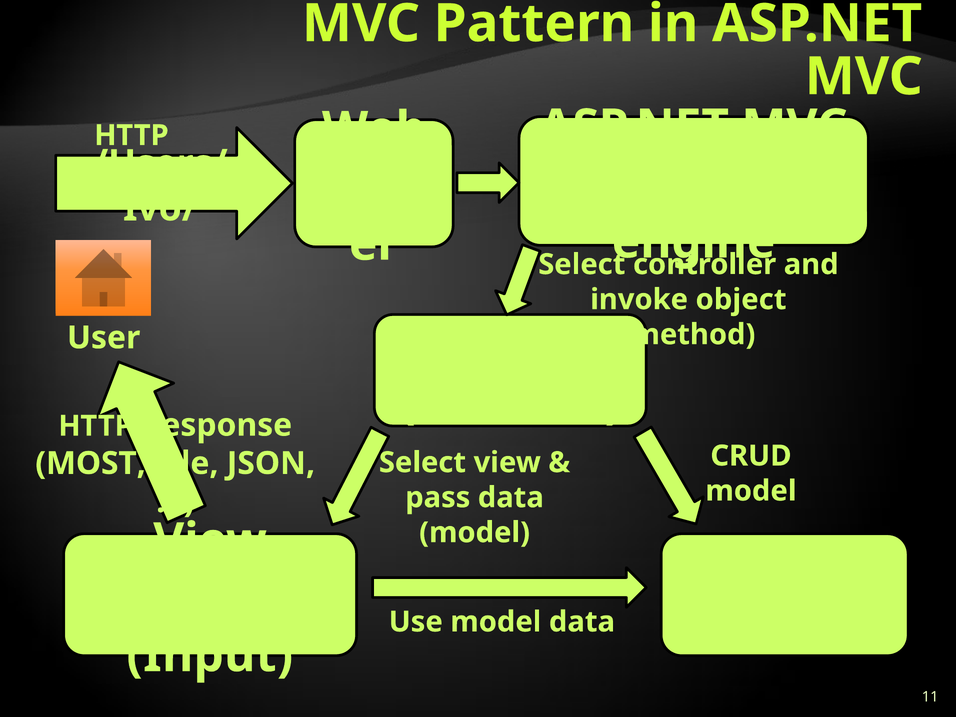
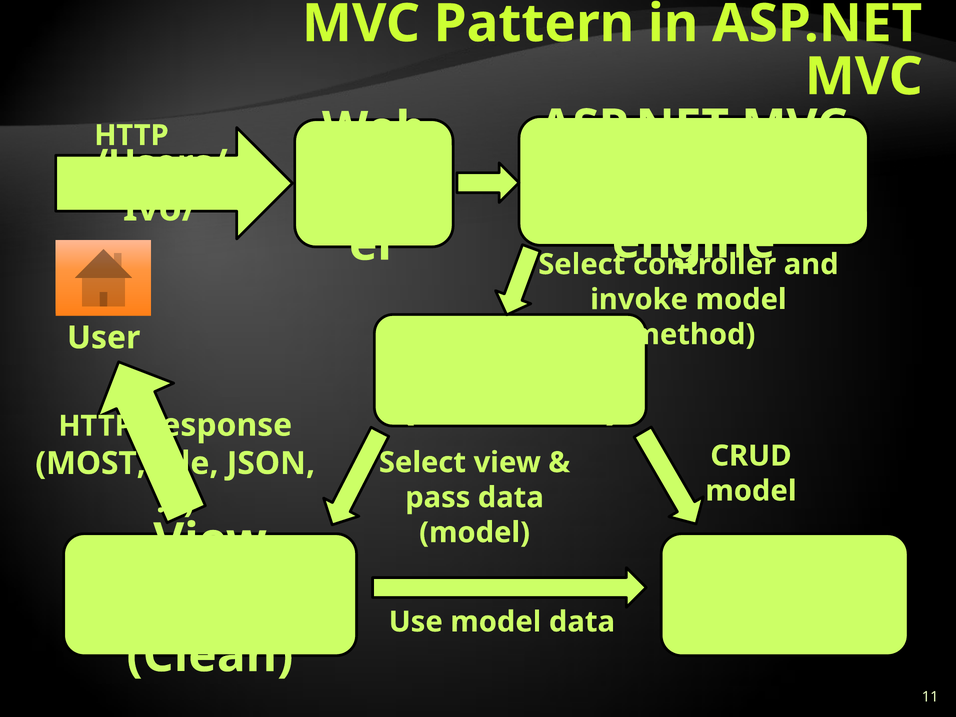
invoke object: object -> model
Input: Input -> Clean
